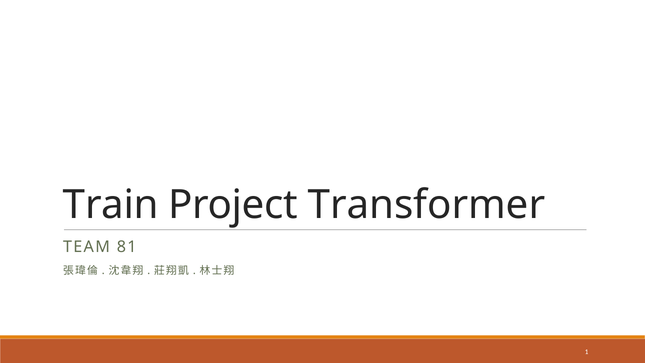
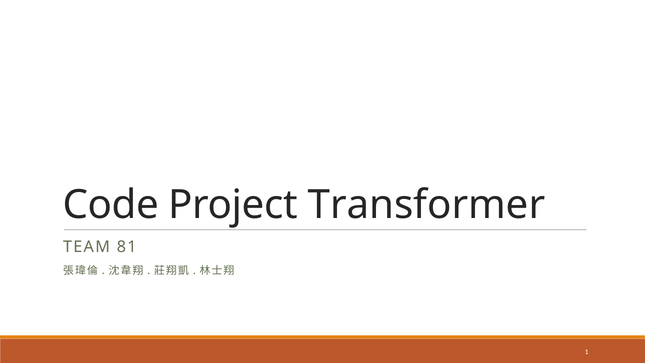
Train: Train -> Code
